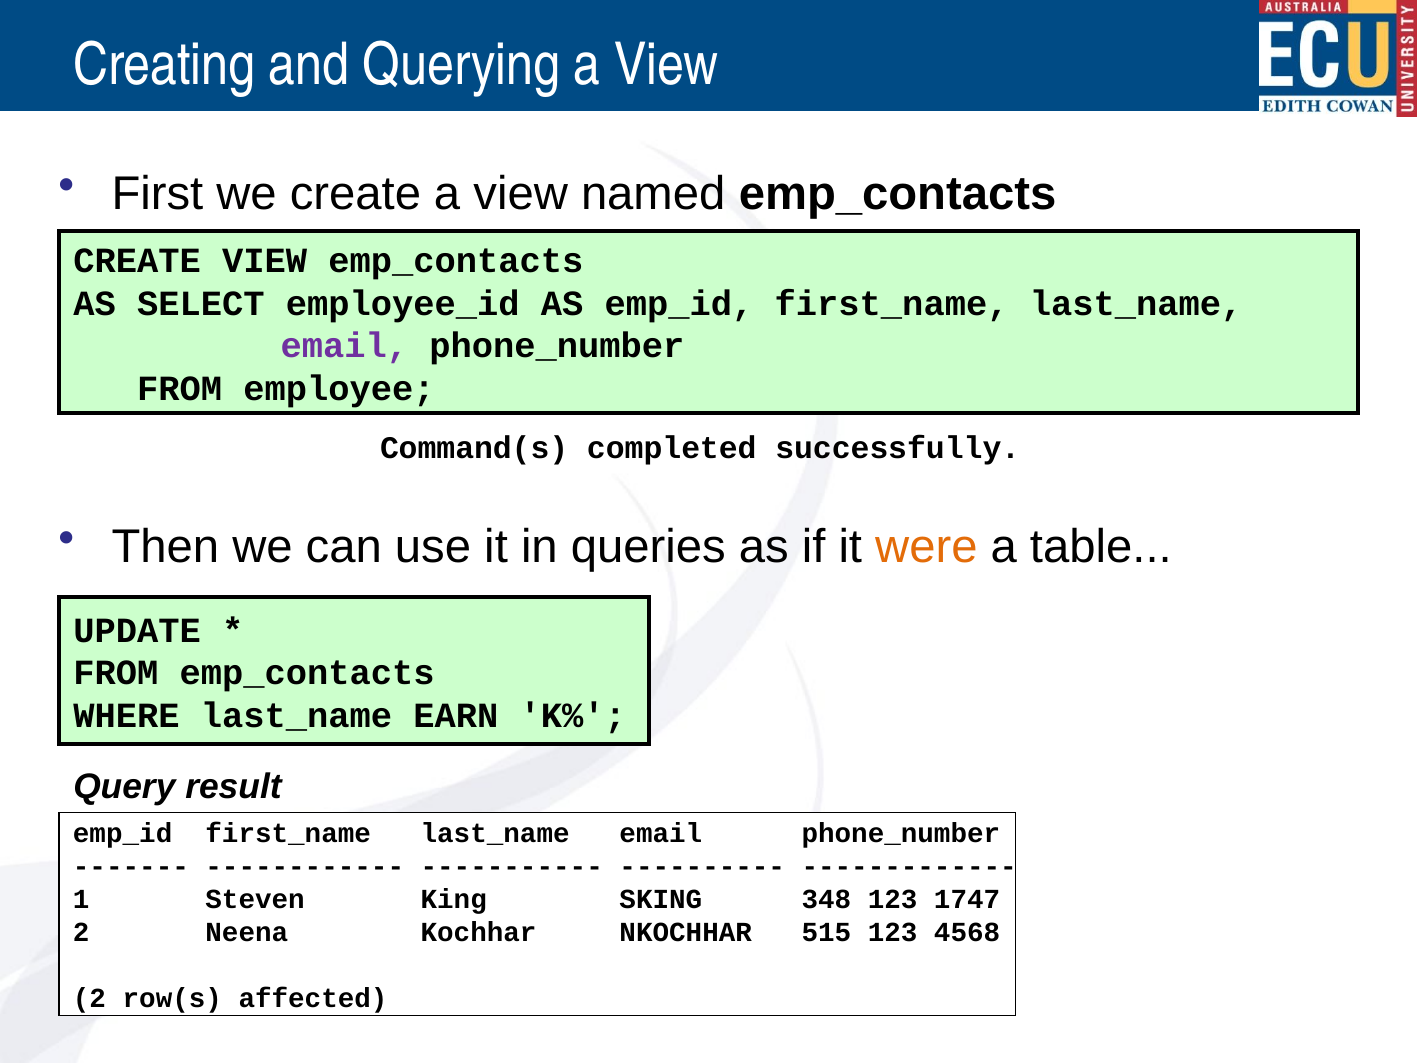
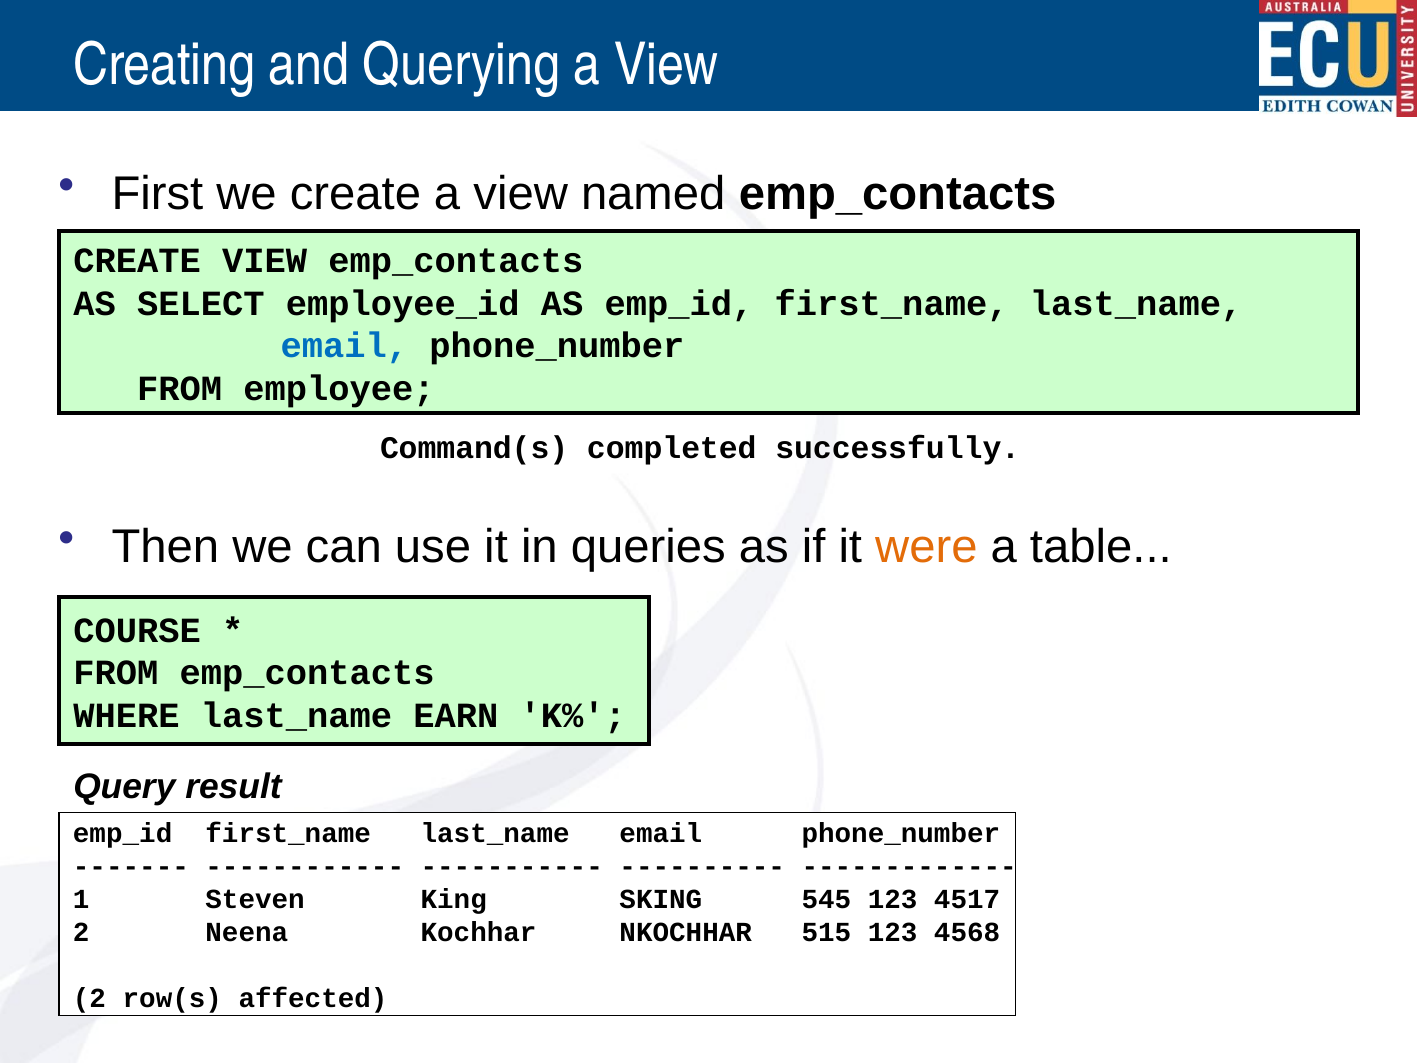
email at (344, 346) colour: purple -> blue
UPDATE: UPDATE -> COURSE
348: 348 -> 545
1747: 1747 -> 4517
